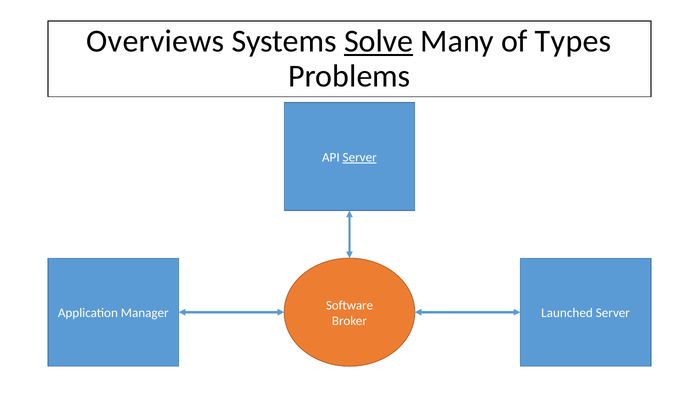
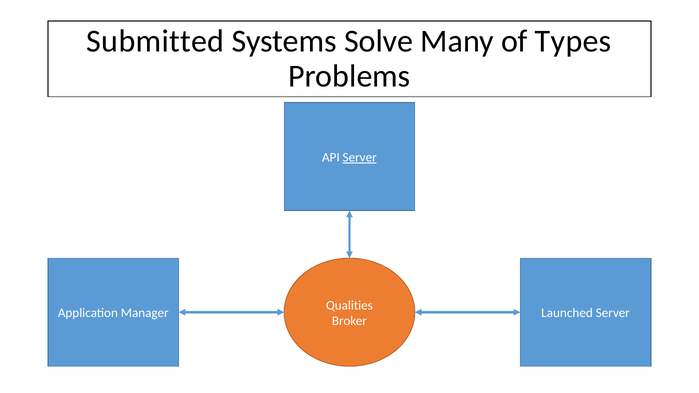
Overviews: Overviews -> Submitted
Solve underline: present -> none
Software: Software -> Qualities
